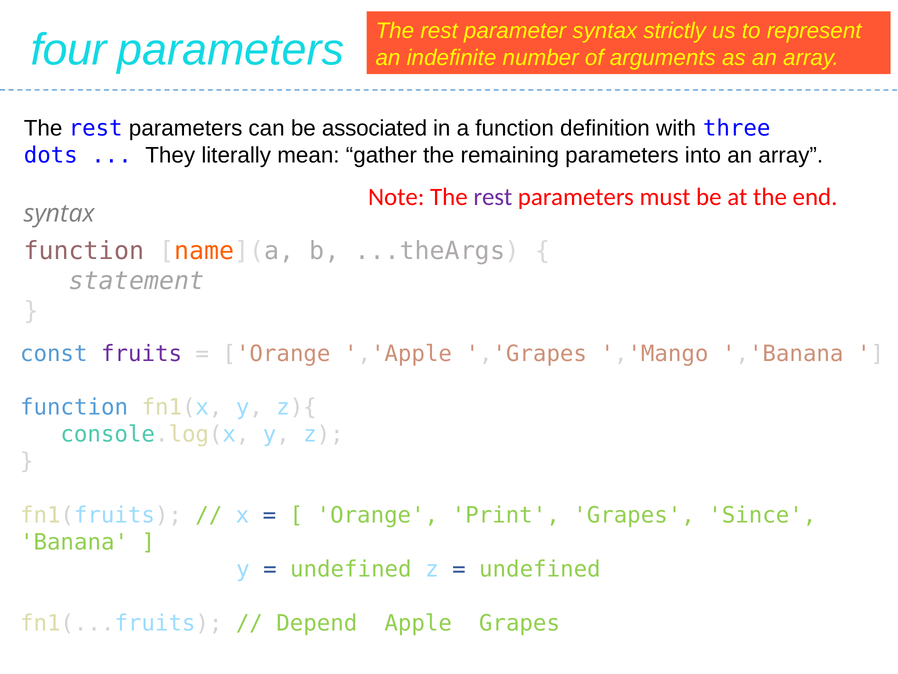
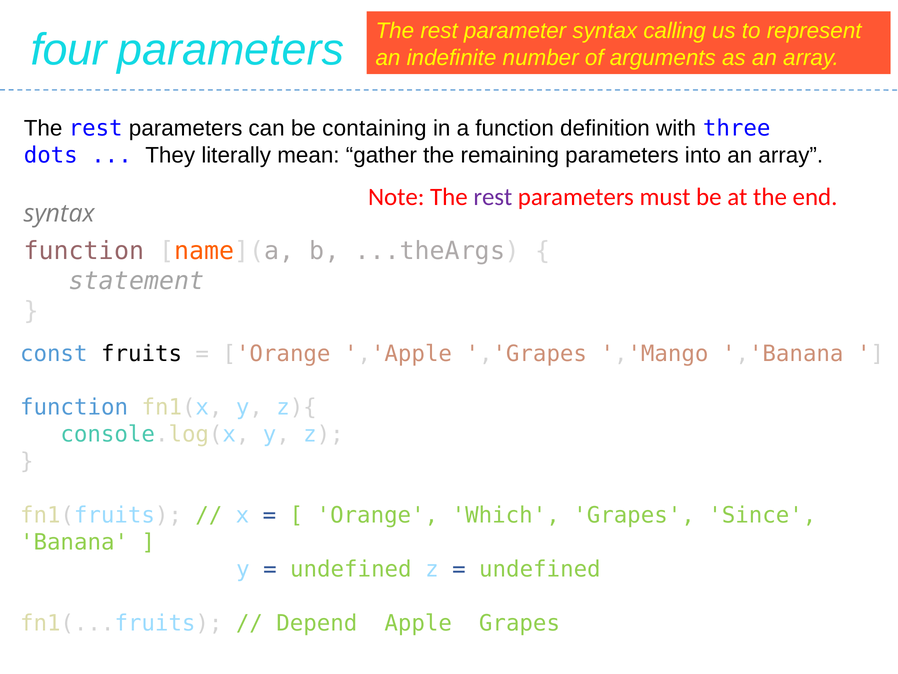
strictly: strictly -> calling
associated: associated -> containing
fruits colour: purple -> black
Print: Print -> Which
